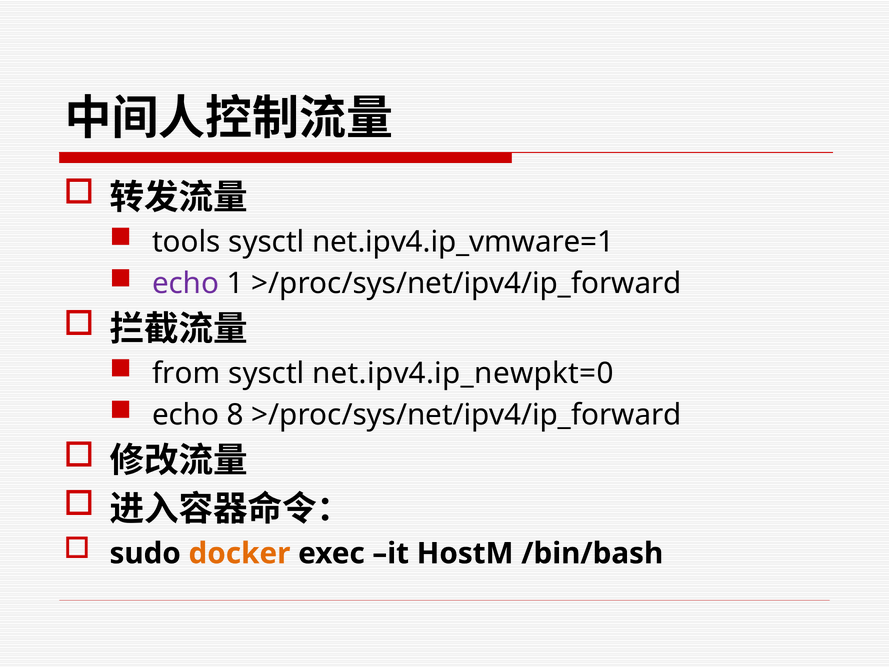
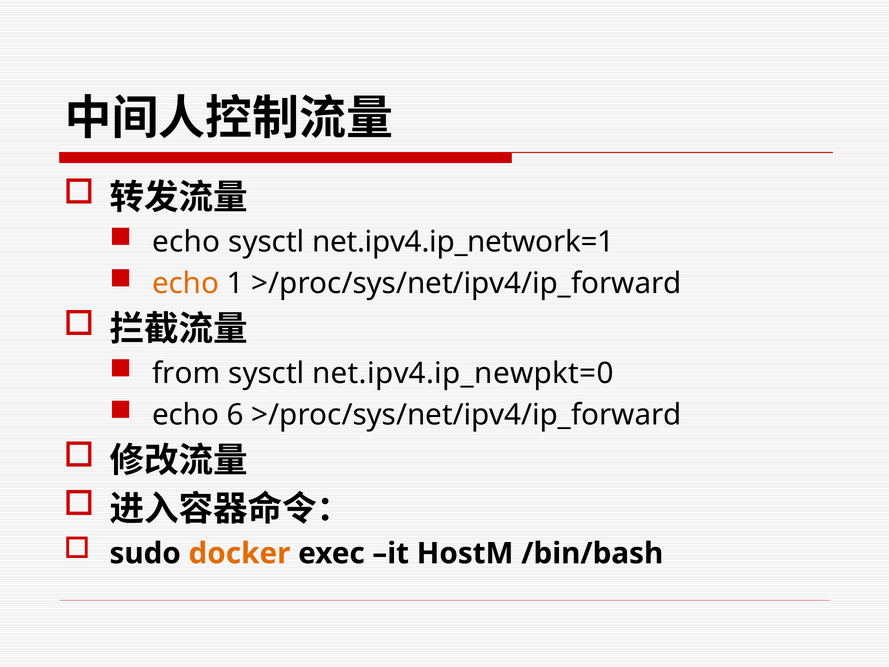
tools at (186, 242): tools -> echo
net.ipv4.ip_vmware=1: net.ipv4.ip_vmware=1 -> net.ipv4.ip_network=1
echo at (186, 284) colour: purple -> orange
8: 8 -> 6
